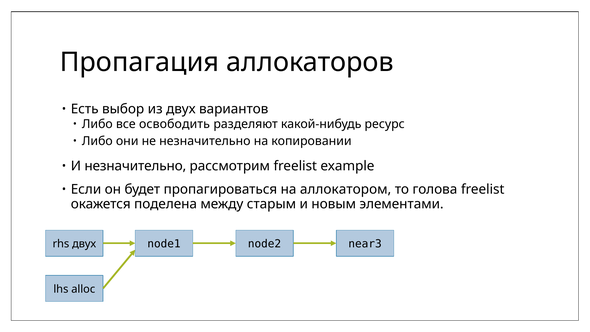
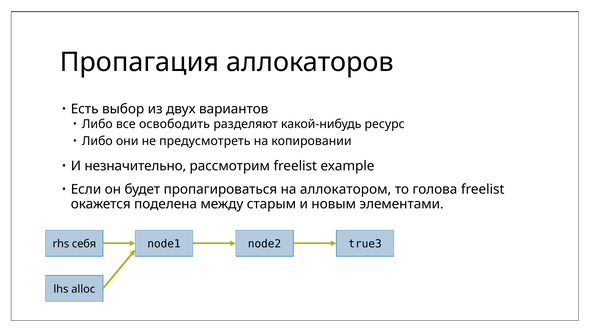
не незначительно: незначительно -> предусмотреть
near3: near3 -> true3
rhs двух: двух -> себя
